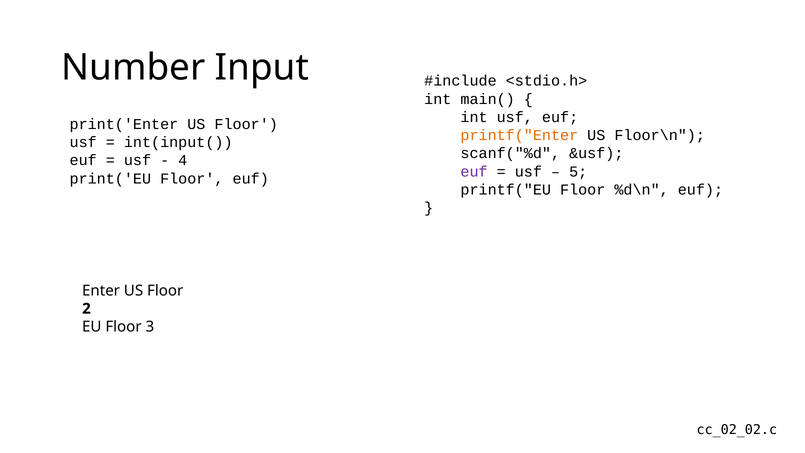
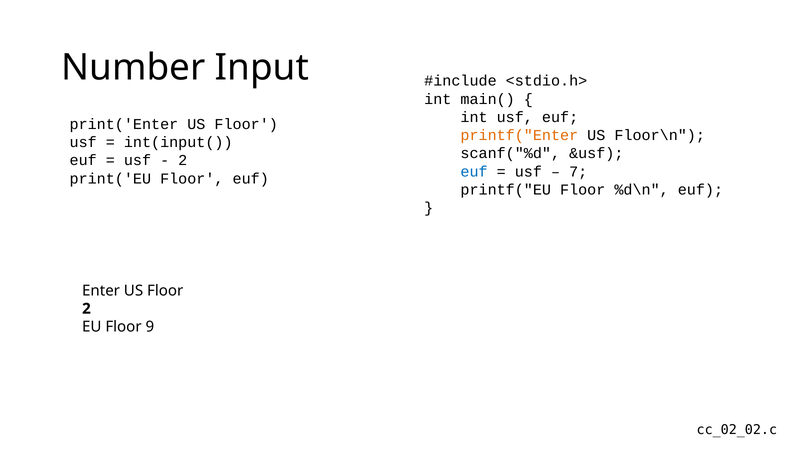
4 at (183, 160): 4 -> 2
euf at (474, 171) colour: purple -> blue
5: 5 -> 7
3: 3 -> 9
